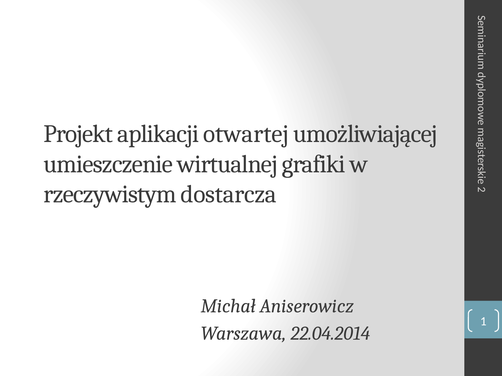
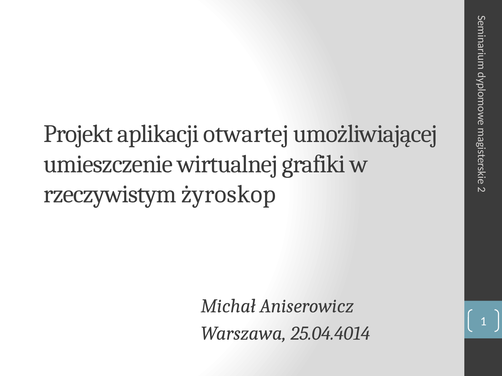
dostarcza: dostarcza -> żyroskop
22.04.2014: 22.04.2014 -> 25.04.4014
